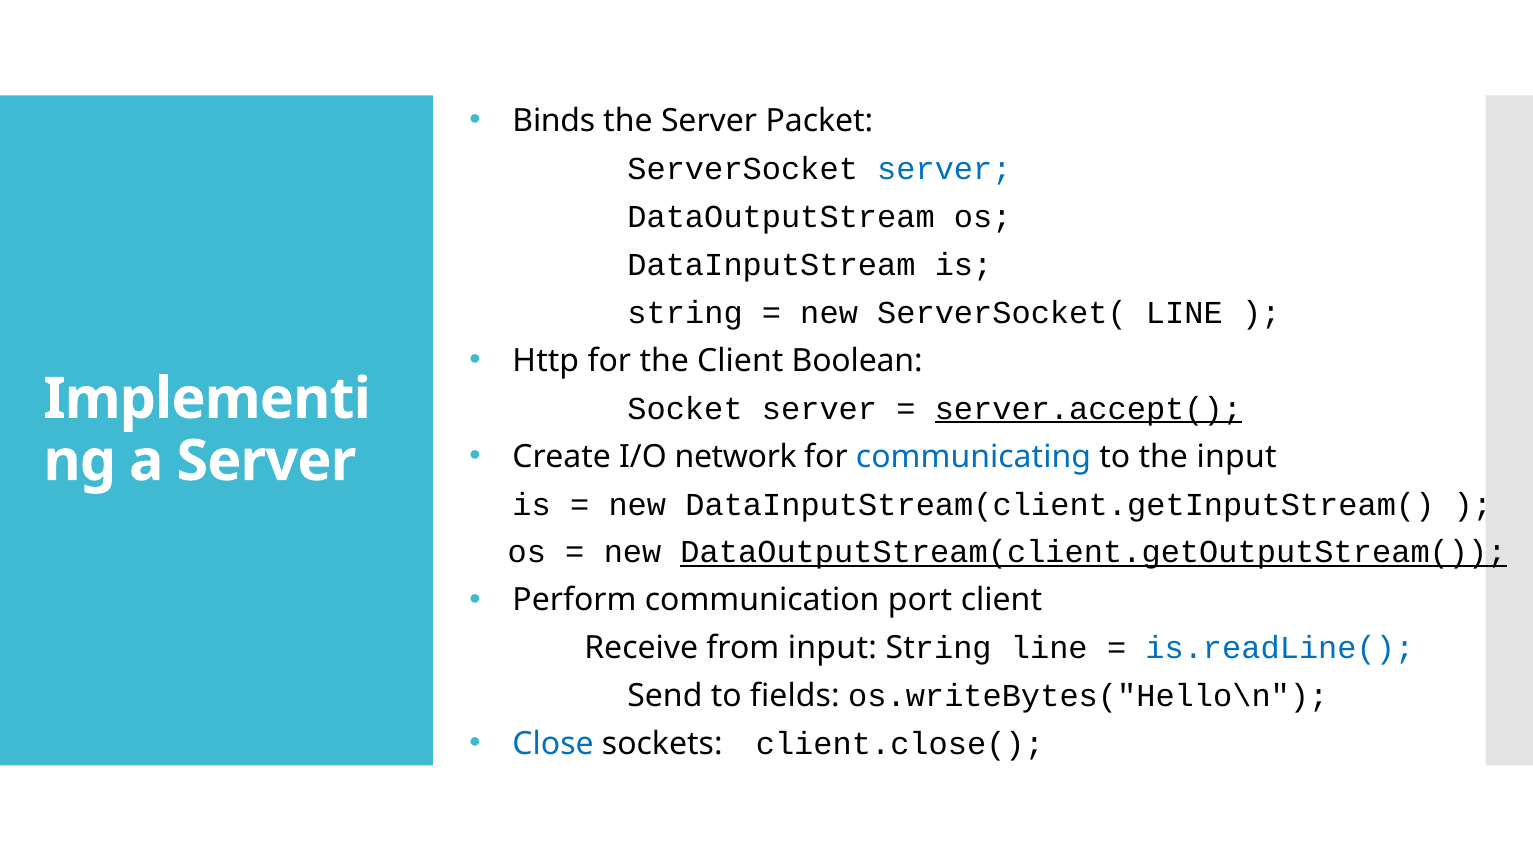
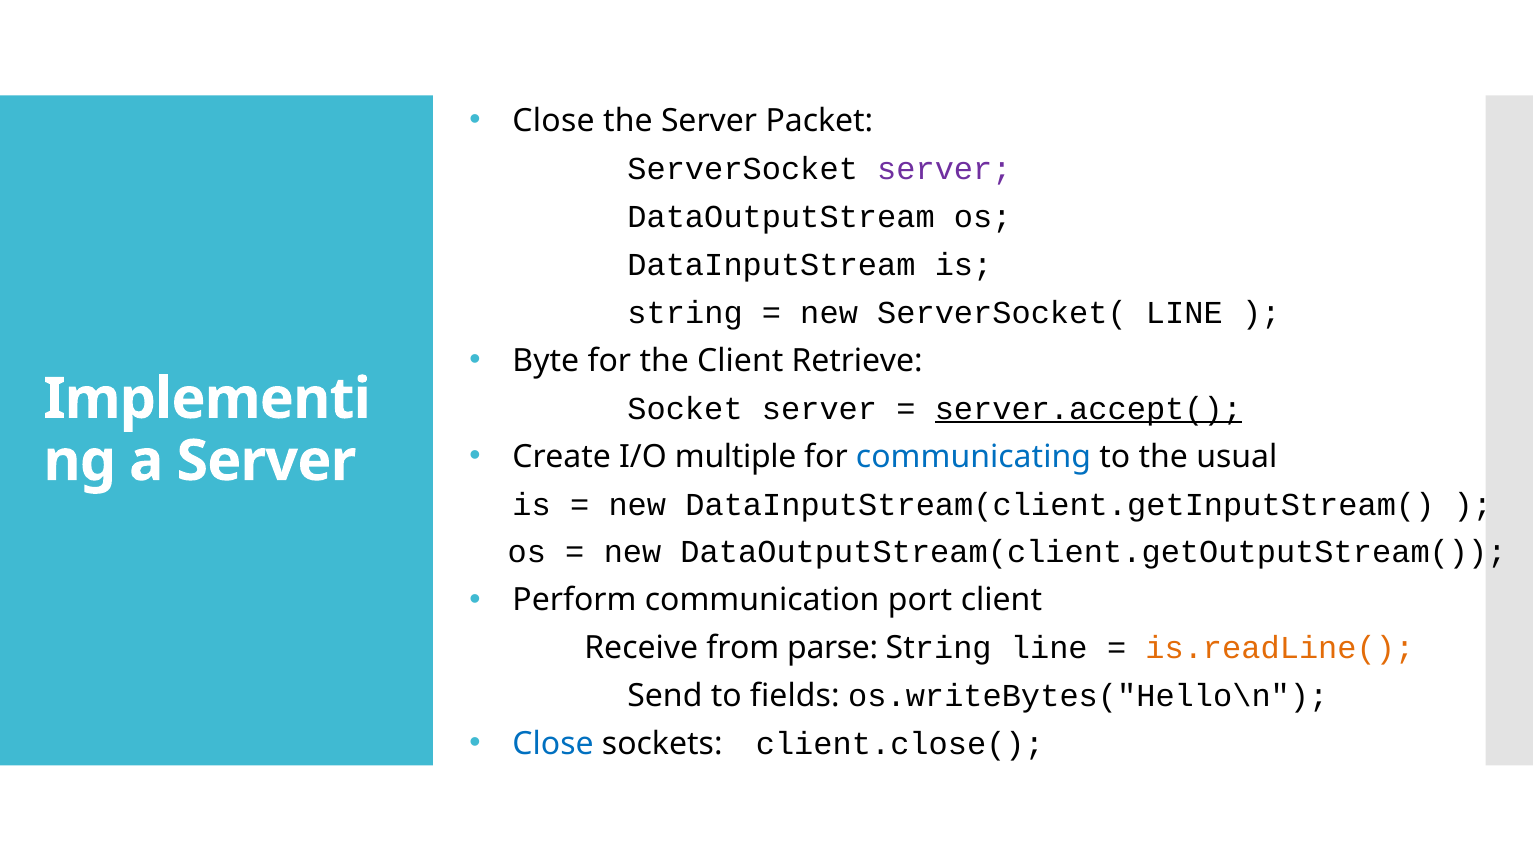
Binds at (554, 121): Binds -> Close
server at (944, 169) colour: blue -> purple
Http: Http -> Byte
Boolean: Boolean -> Retrieve
network: network -> multiple
the input: input -> usual
DataOutputStream(client.getOutputStream( underline: present -> none
from input: input -> parse
is.readLine( colour: blue -> orange
